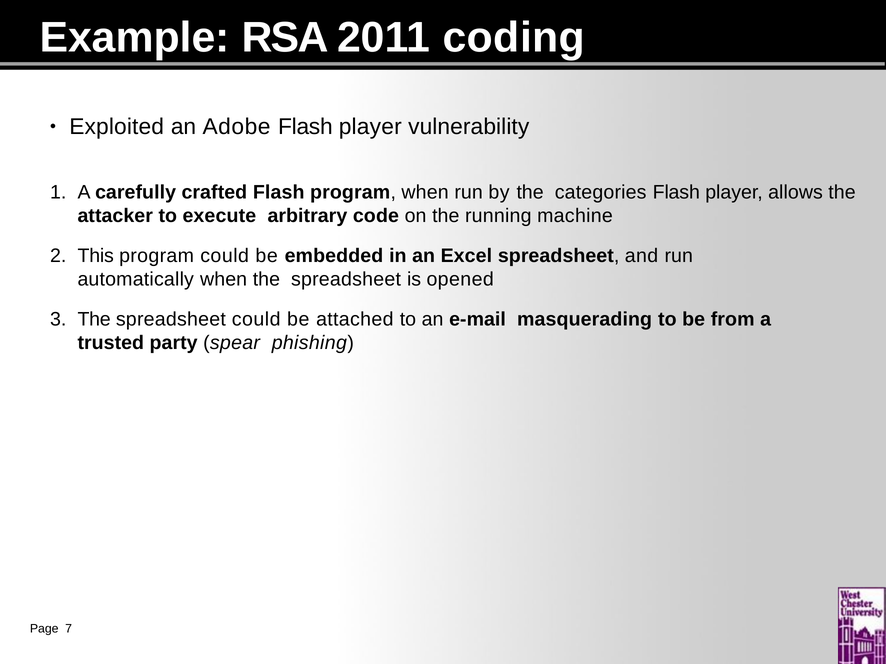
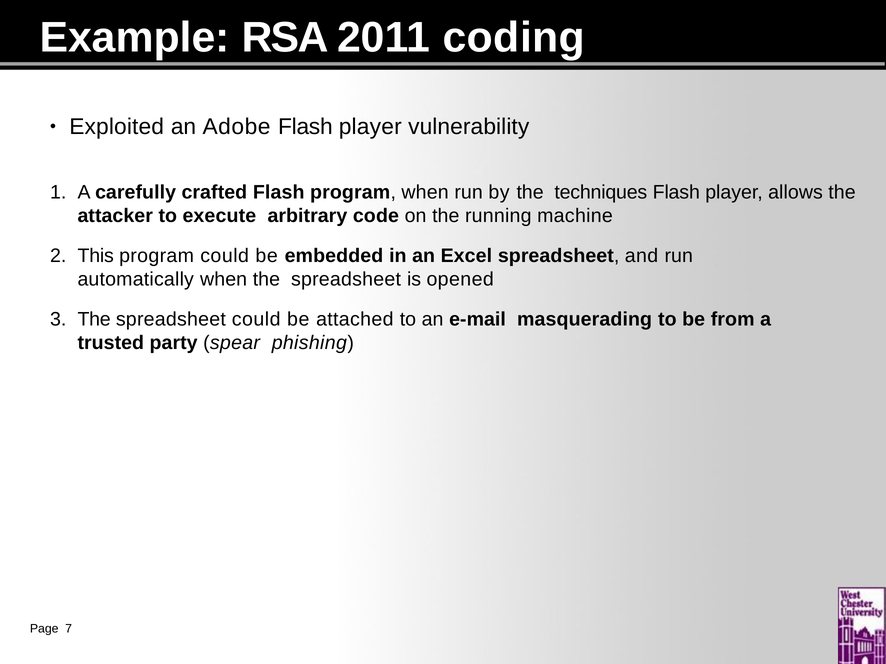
categories: categories -> techniques
